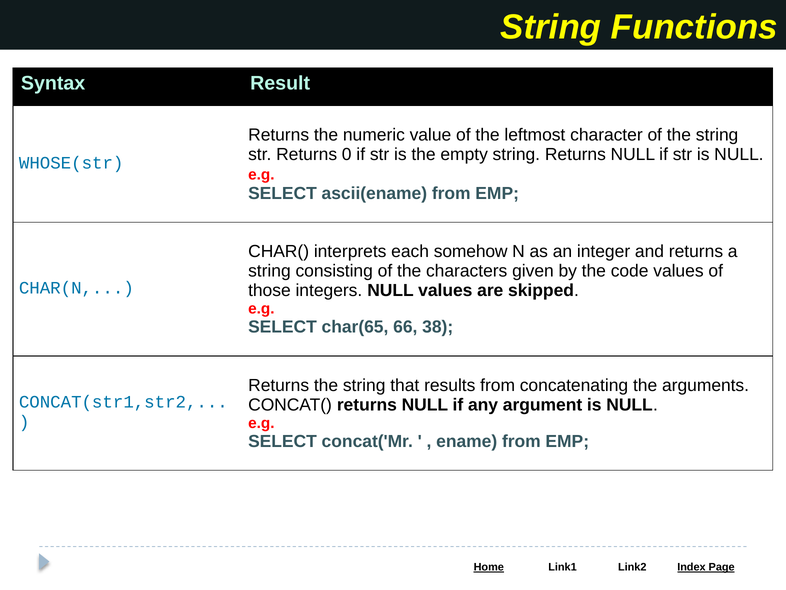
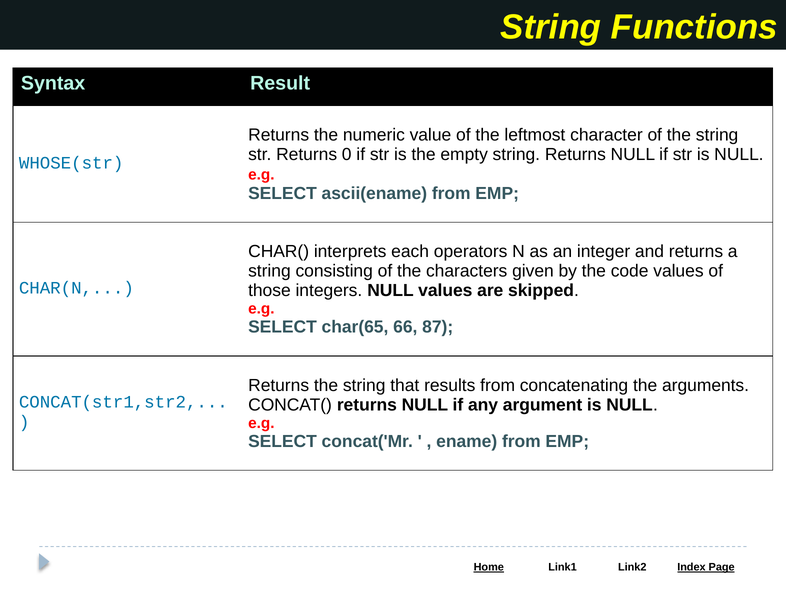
somehow: somehow -> operators
38: 38 -> 87
